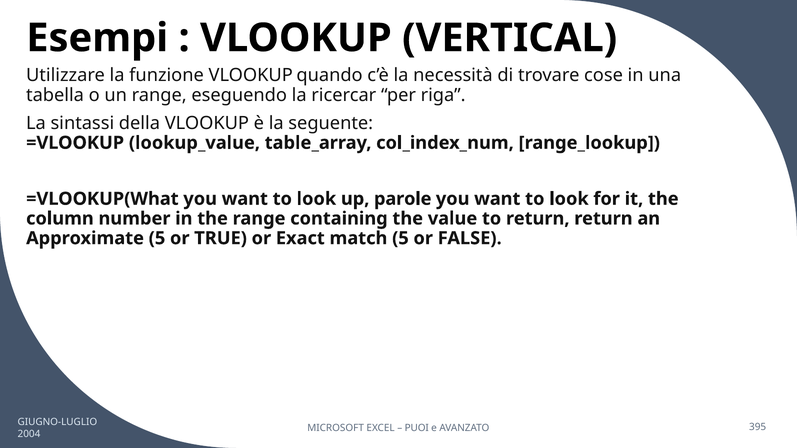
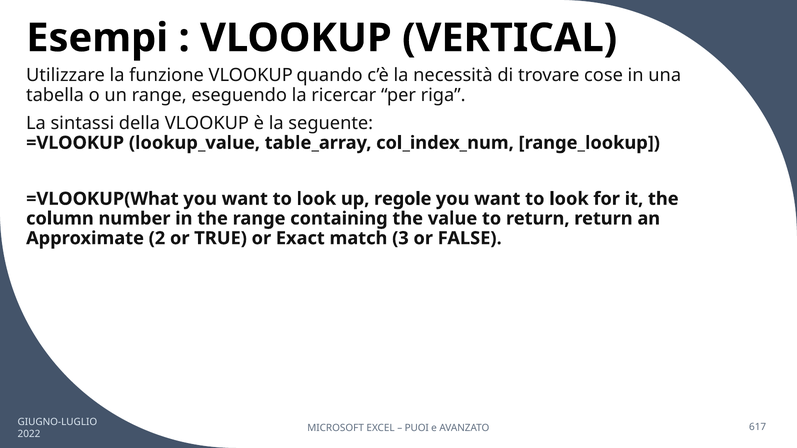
parole: parole -> regole
Approximate 5: 5 -> 2
match 5: 5 -> 3
395: 395 -> 617
2004: 2004 -> 2022
